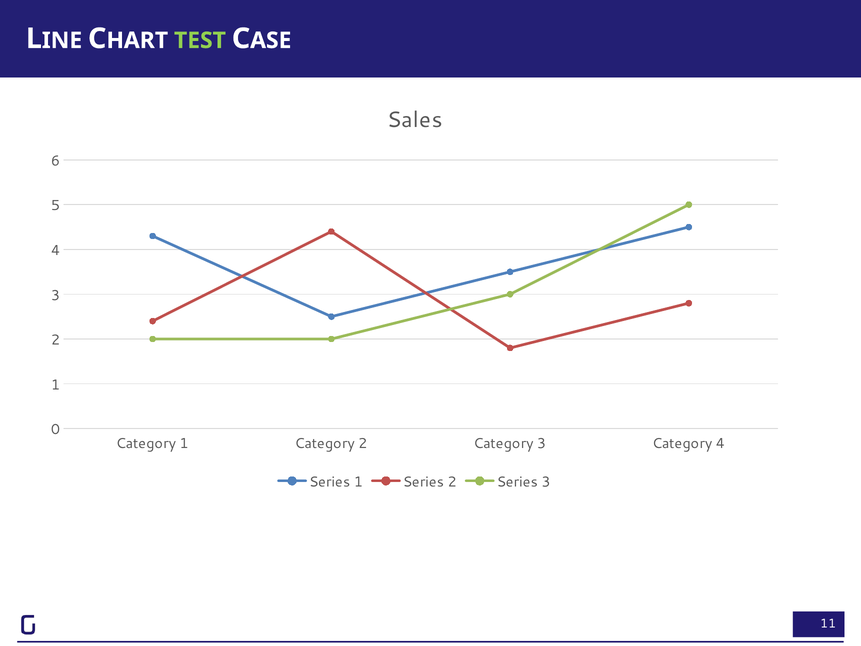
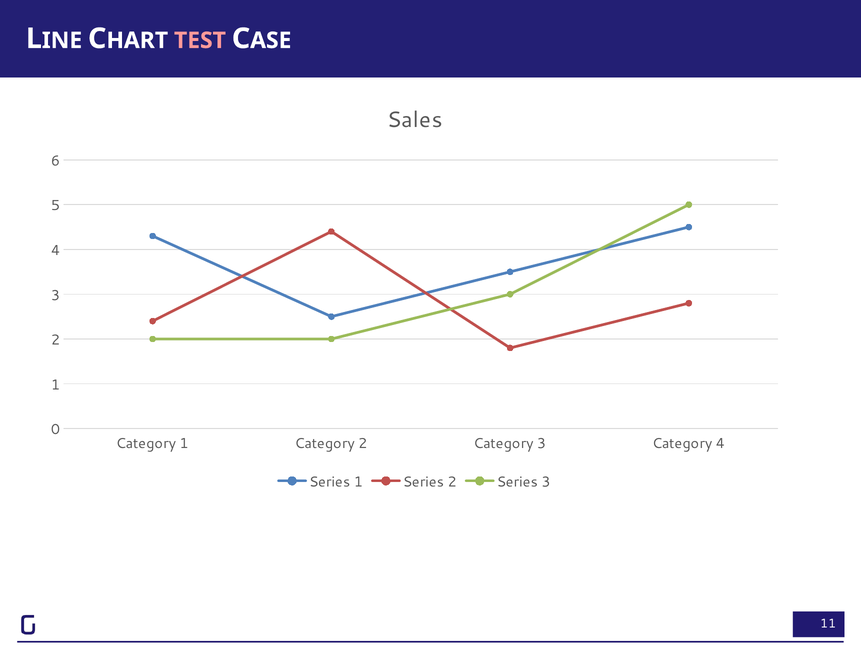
TEST colour: light green -> pink
